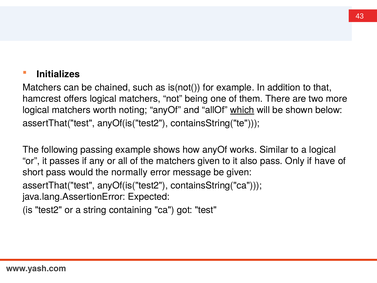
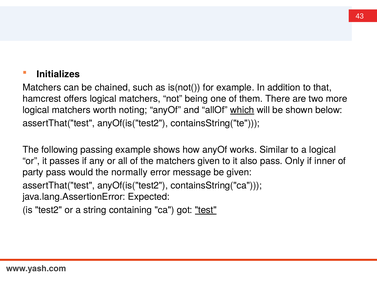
have: have -> inner
short: short -> party
test underline: none -> present
